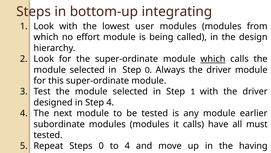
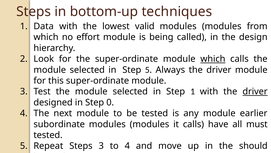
integrating: integrating -> techniques
1 Look: Look -> Data
user: user -> valid
Step 0: 0 -> 5
driver at (255, 91) underline: none -> present
Step 4: 4 -> 0
Steps 0: 0 -> 3
having: having -> should
